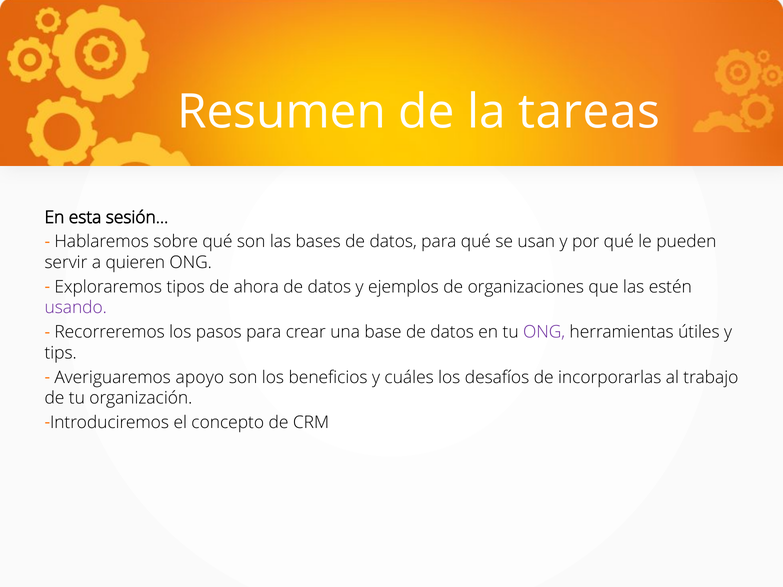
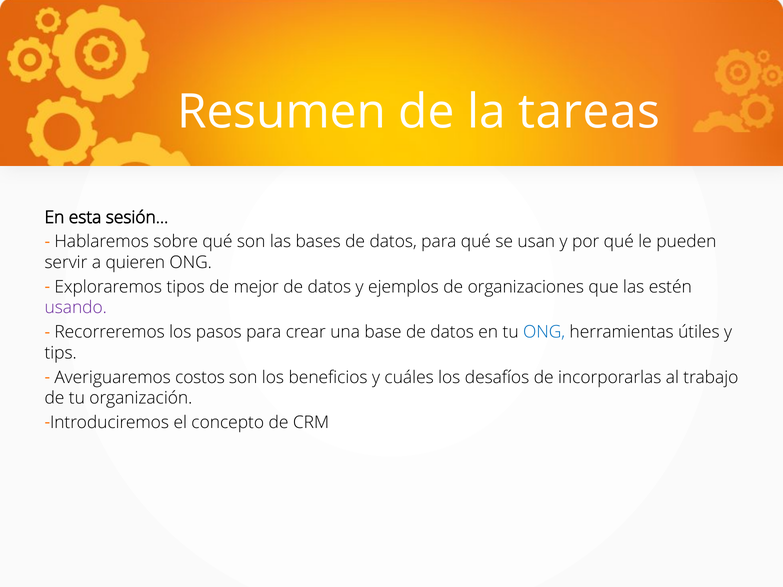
ahora: ahora -> mejor
ONG at (544, 332) colour: purple -> blue
apoyo: apoyo -> costos
